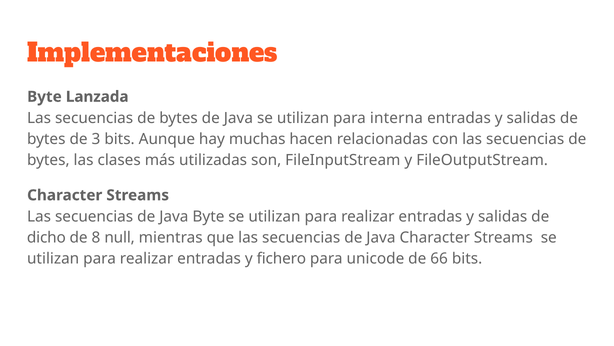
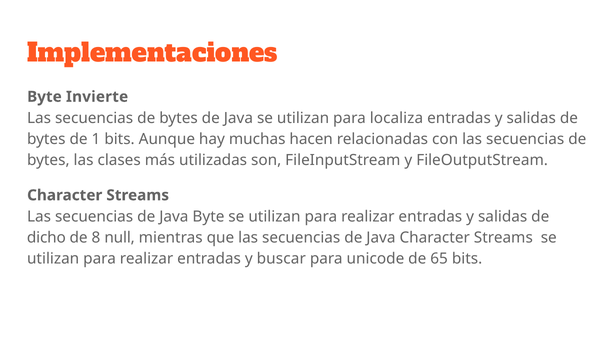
Lanzada: Lanzada -> Invierte
interna: interna -> localiza
3: 3 -> 1
fichero: fichero -> buscar
66: 66 -> 65
